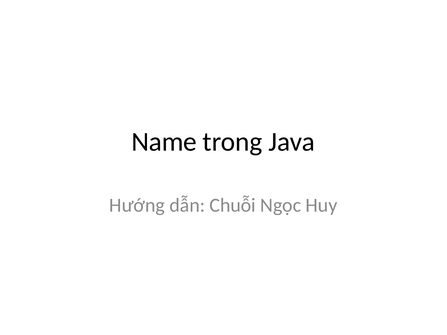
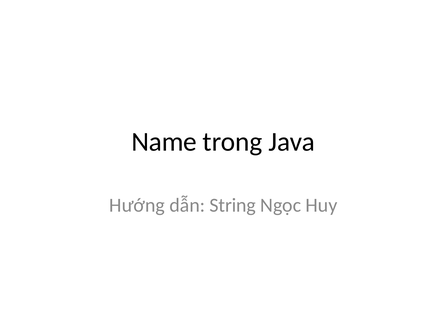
Chuỗi: Chuỗi -> String
